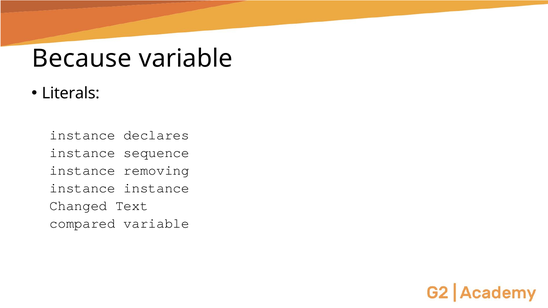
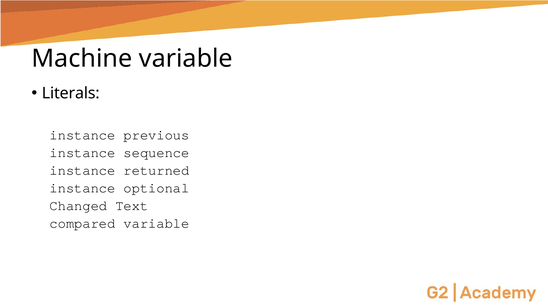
Because: Because -> Machine
declares: declares -> previous
removing: removing -> returned
instance instance: instance -> optional
